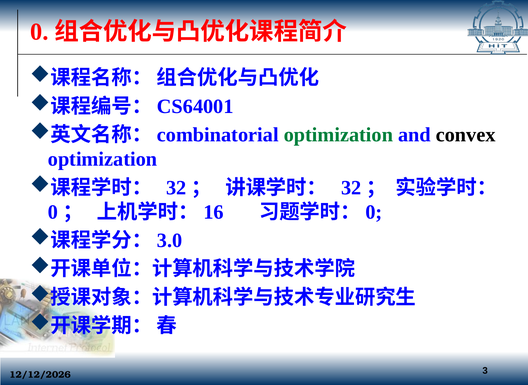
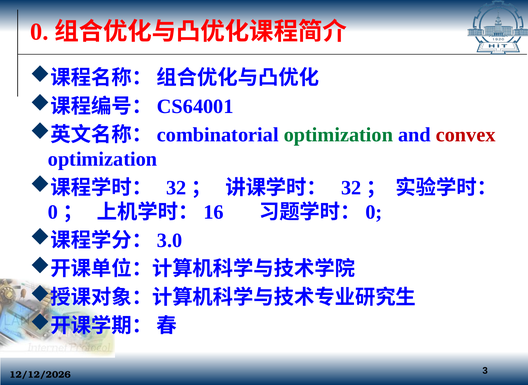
convex colour: black -> red
